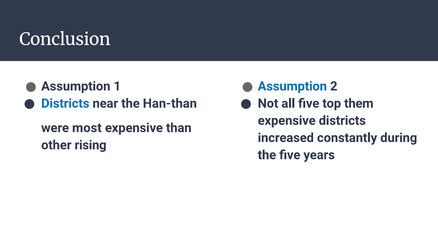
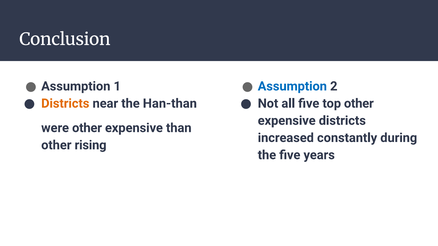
Districts at (65, 104) colour: blue -> orange
top them: them -> other
were most: most -> other
